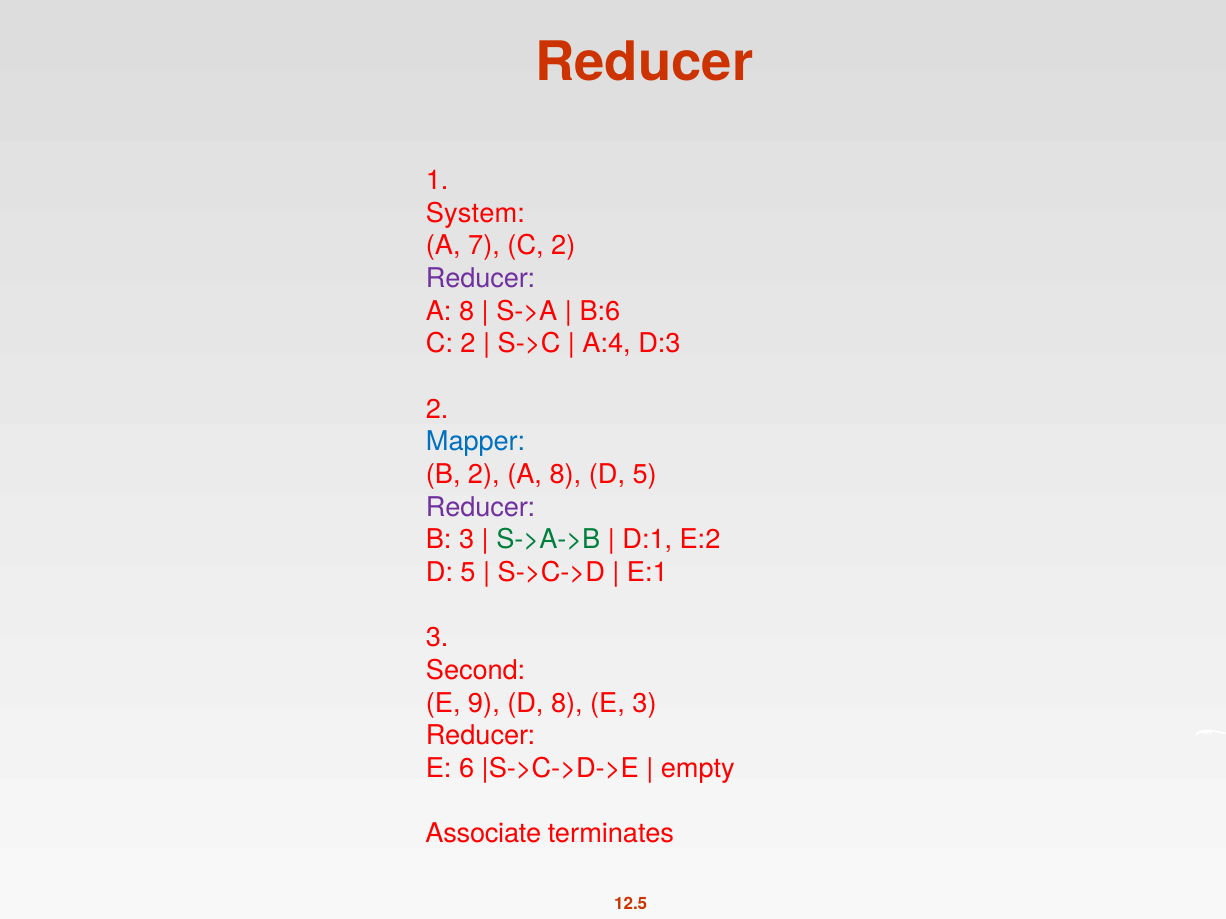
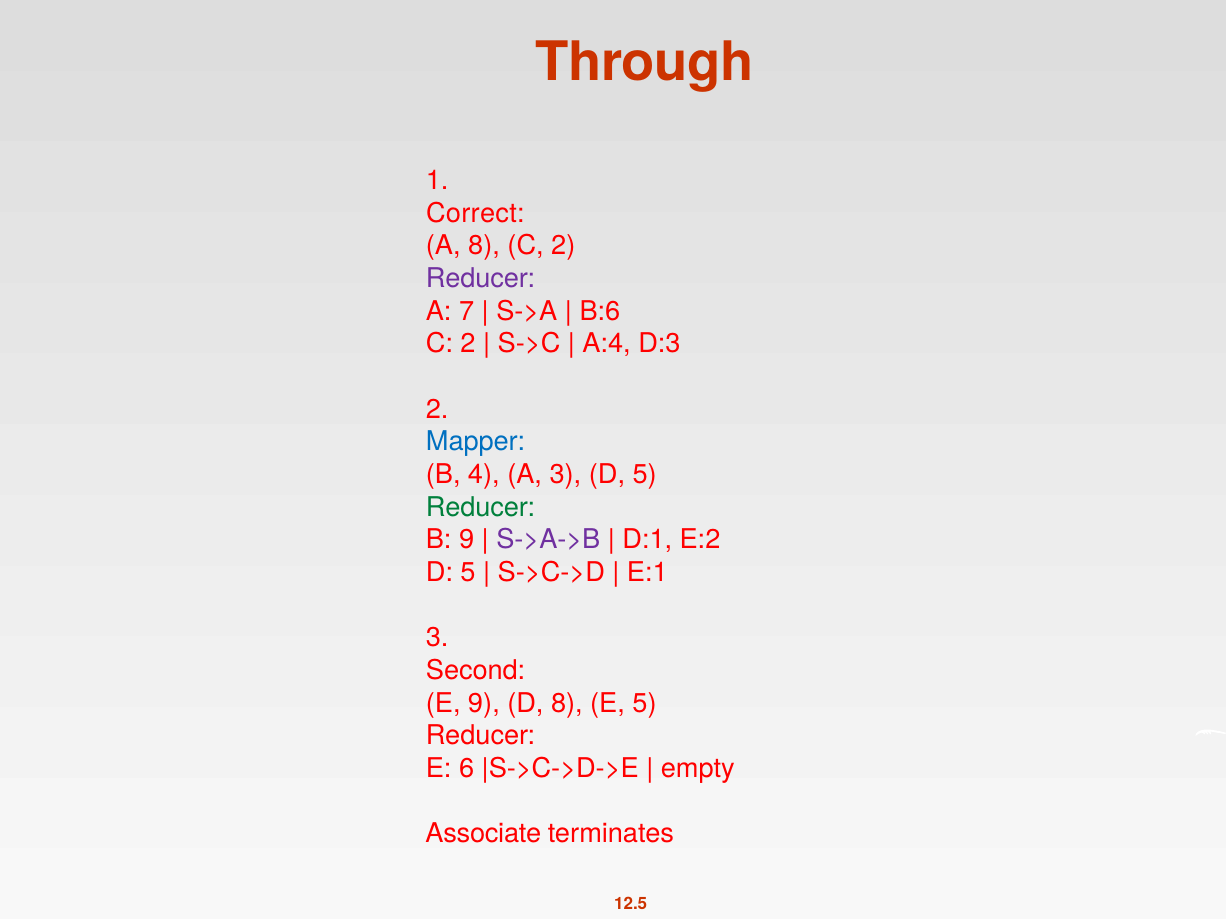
Reducer at (644, 62): Reducer -> Through
System: System -> Correct
A 7: 7 -> 8
8 at (467, 311): 8 -> 7
B 2: 2 -> 4
8 at (565, 475): 8 -> 3
Reducer at (481, 507) colour: purple -> green
B 3: 3 -> 9
S->A->B colour: green -> purple
E 3: 3 -> 5
